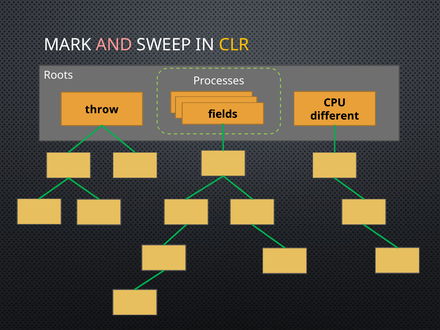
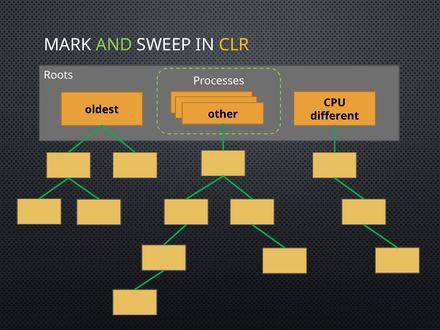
AND colour: pink -> light green
throw: throw -> oldest
fields: fields -> other
